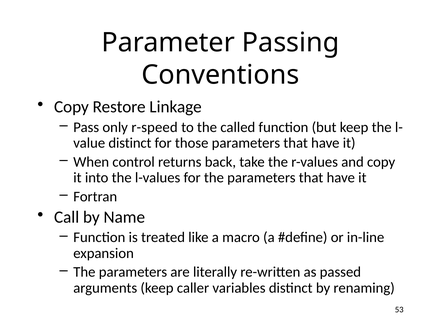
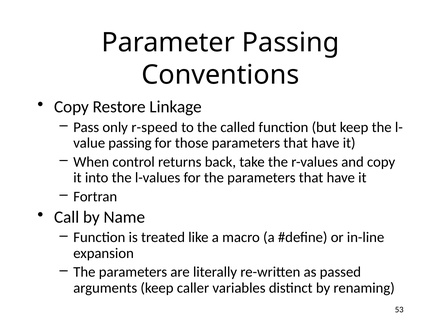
distinct at (130, 143): distinct -> passing
